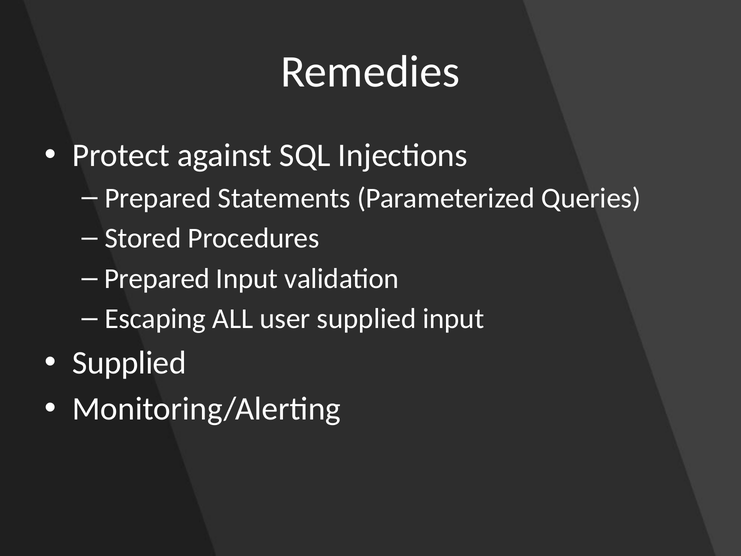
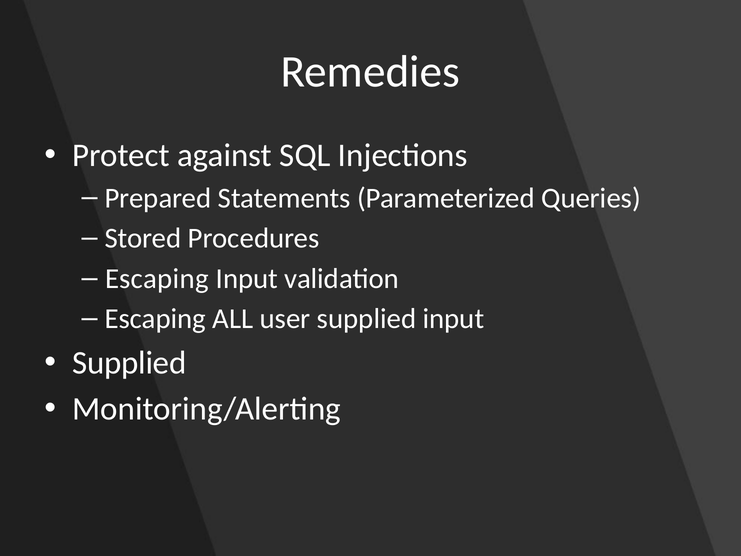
Prepared at (157, 279): Prepared -> Escaping
